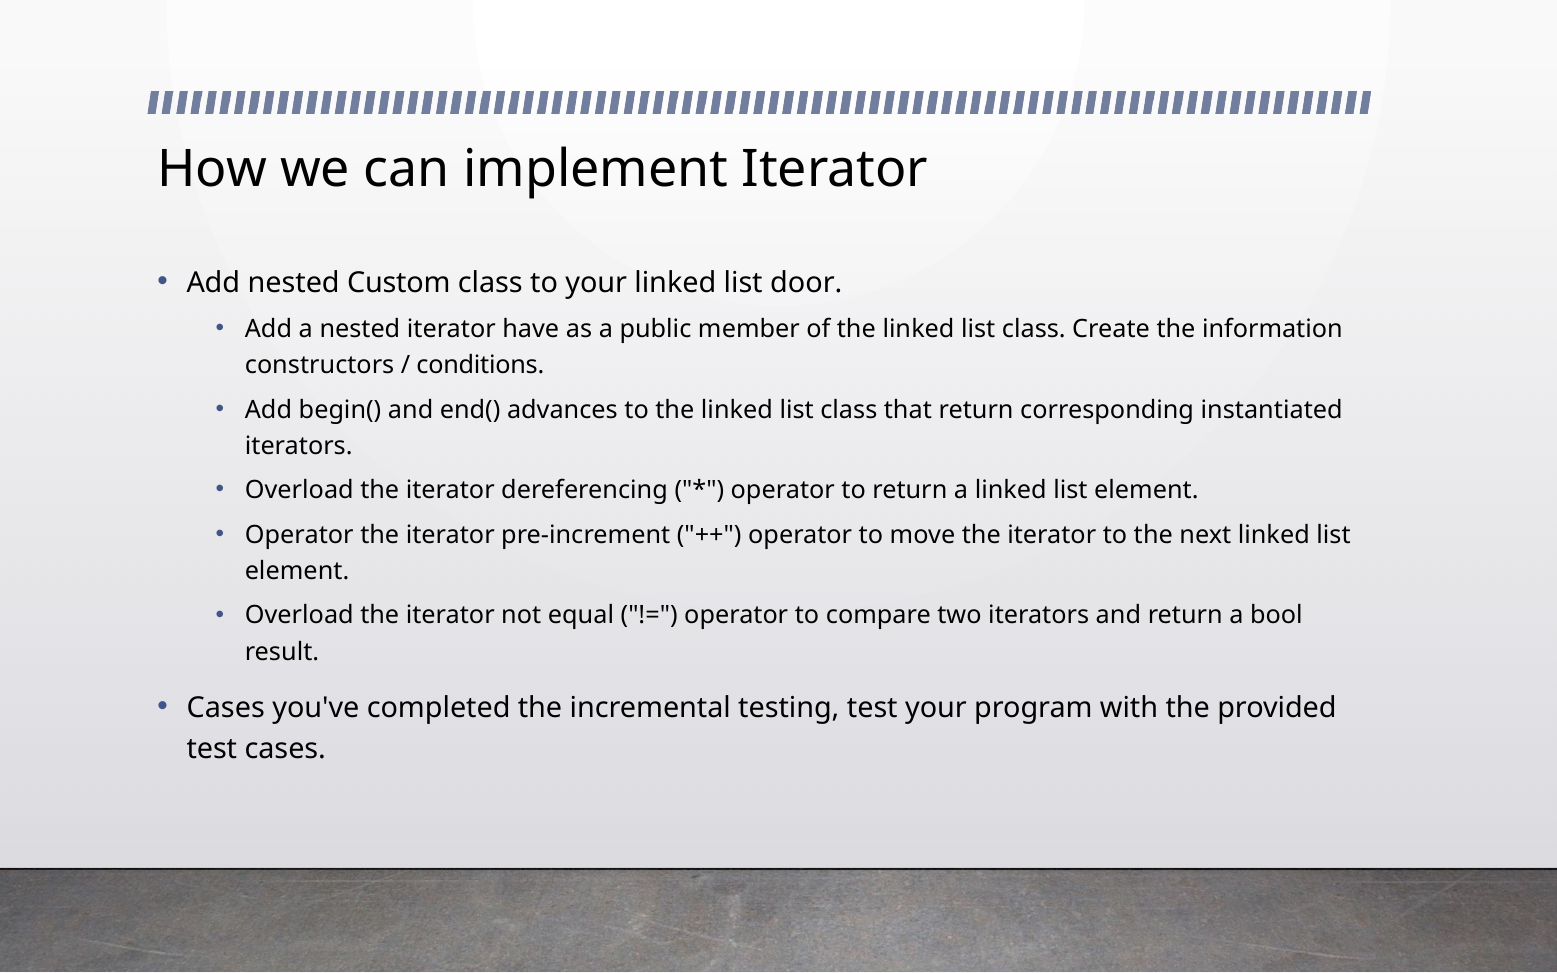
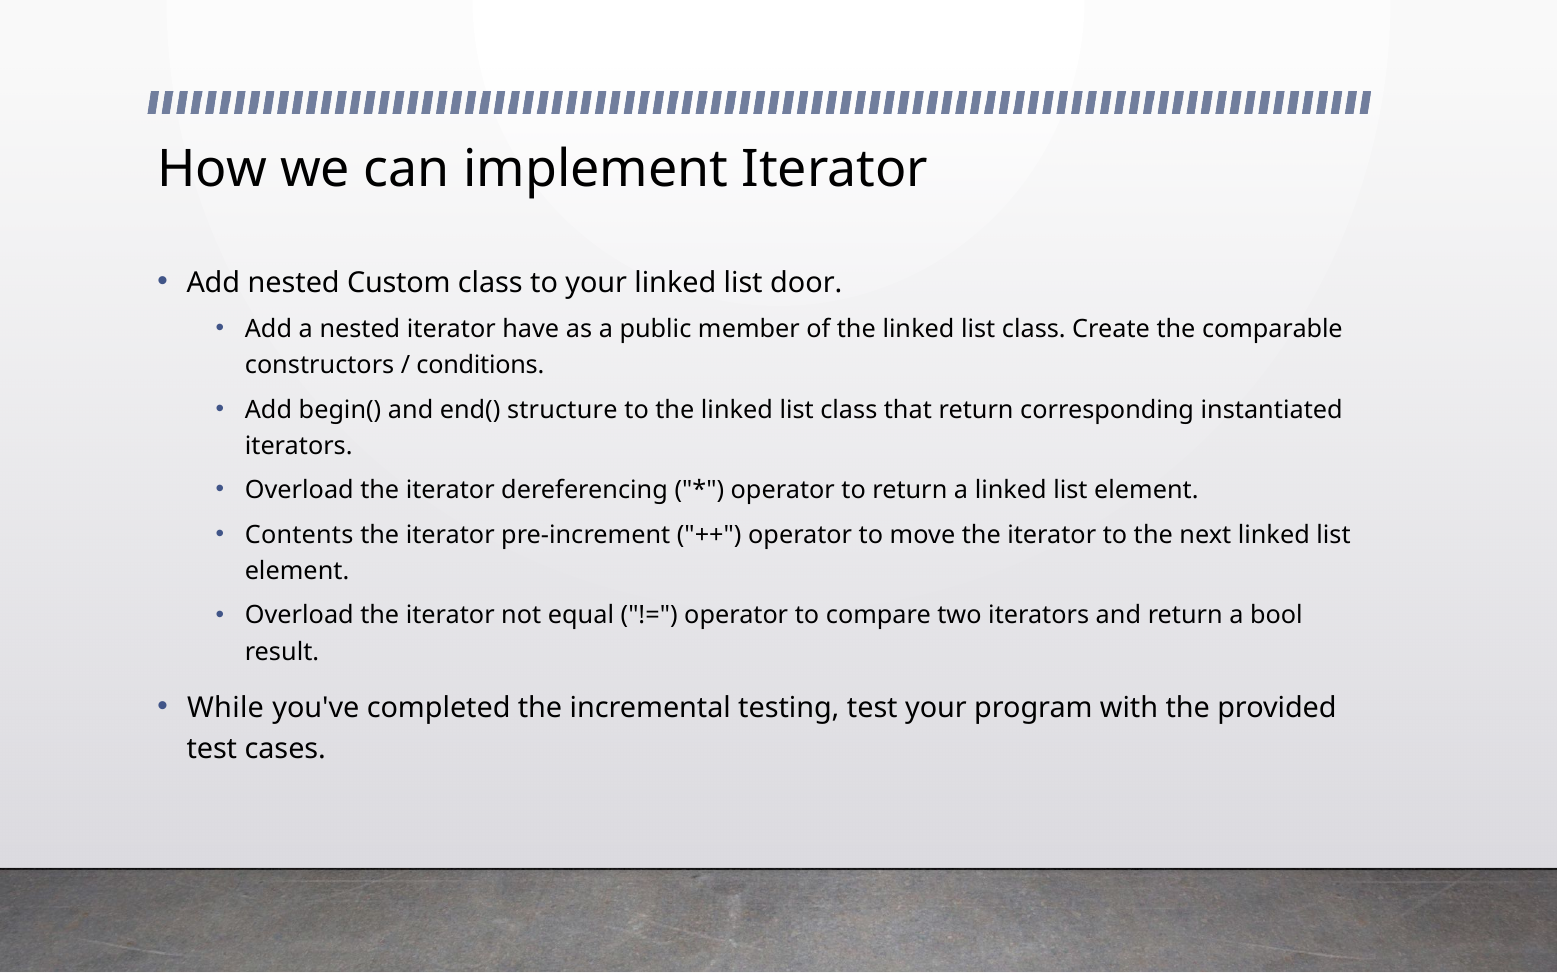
information: information -> comparable
advances: advances -> structure
Operator at (299, 535): Operator -> Contents
Cases at (226, 708): Cases -> While
